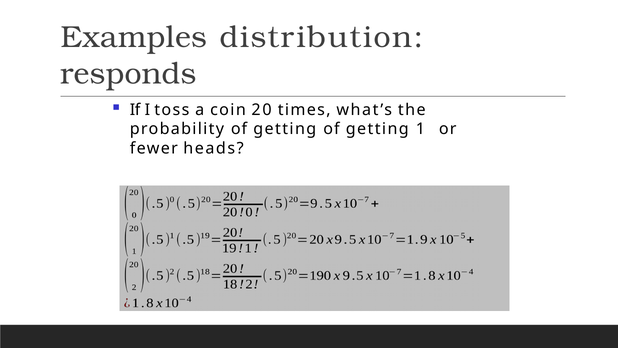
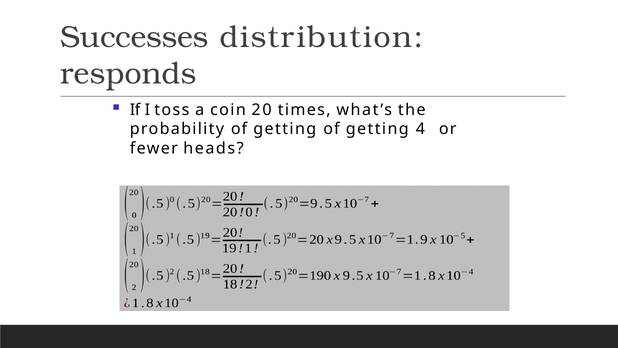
Examples: Examples -> Successes
1: 1 -> 4
